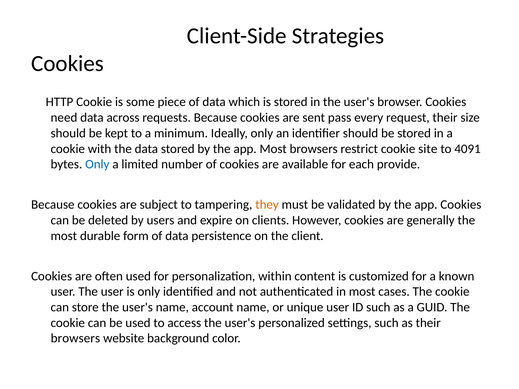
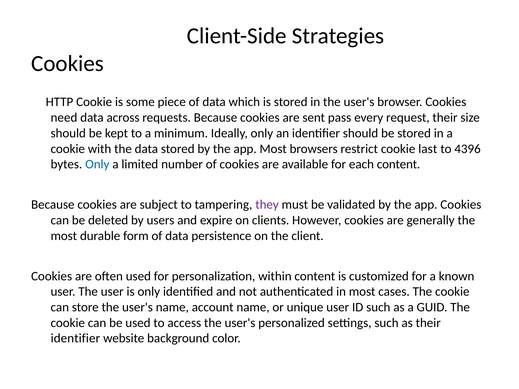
site: site -> last
4091: 4091 -> 4396
each provide: provide -> content
they colour: orange -> purple
browsers at (75, 339): browsers -> identifier
